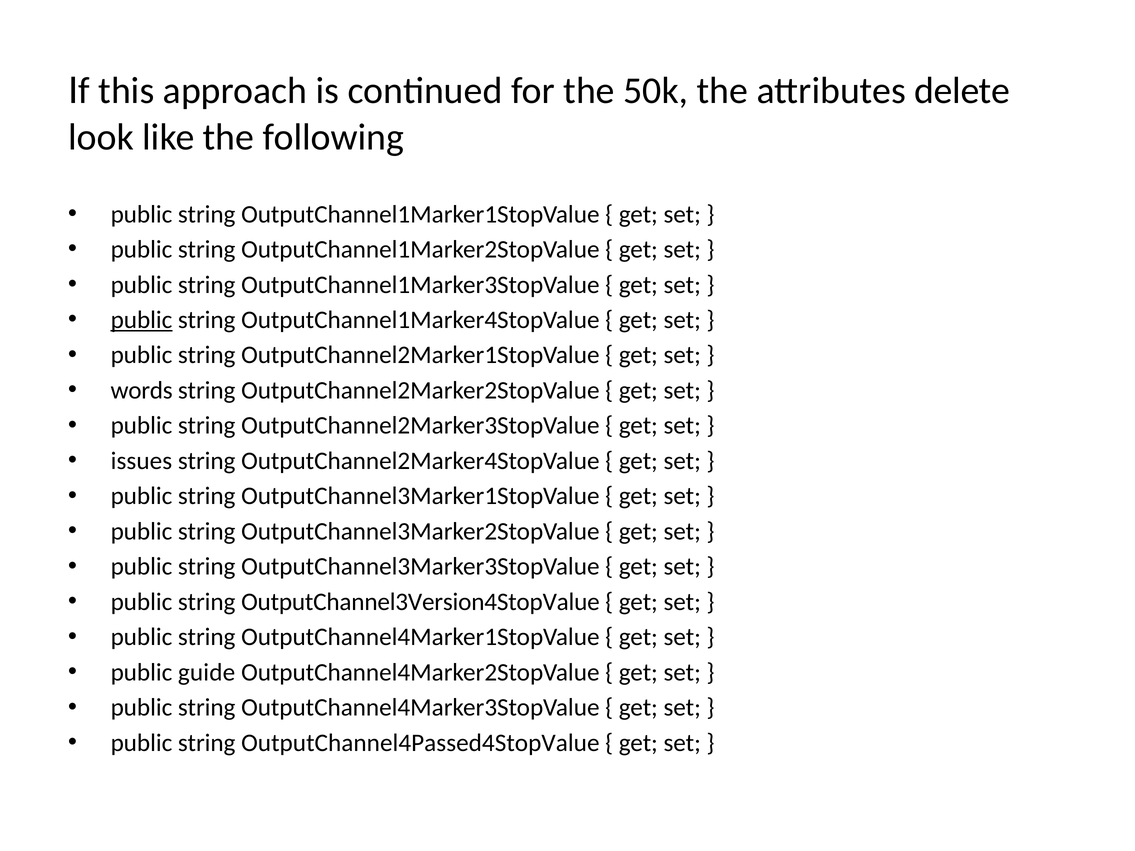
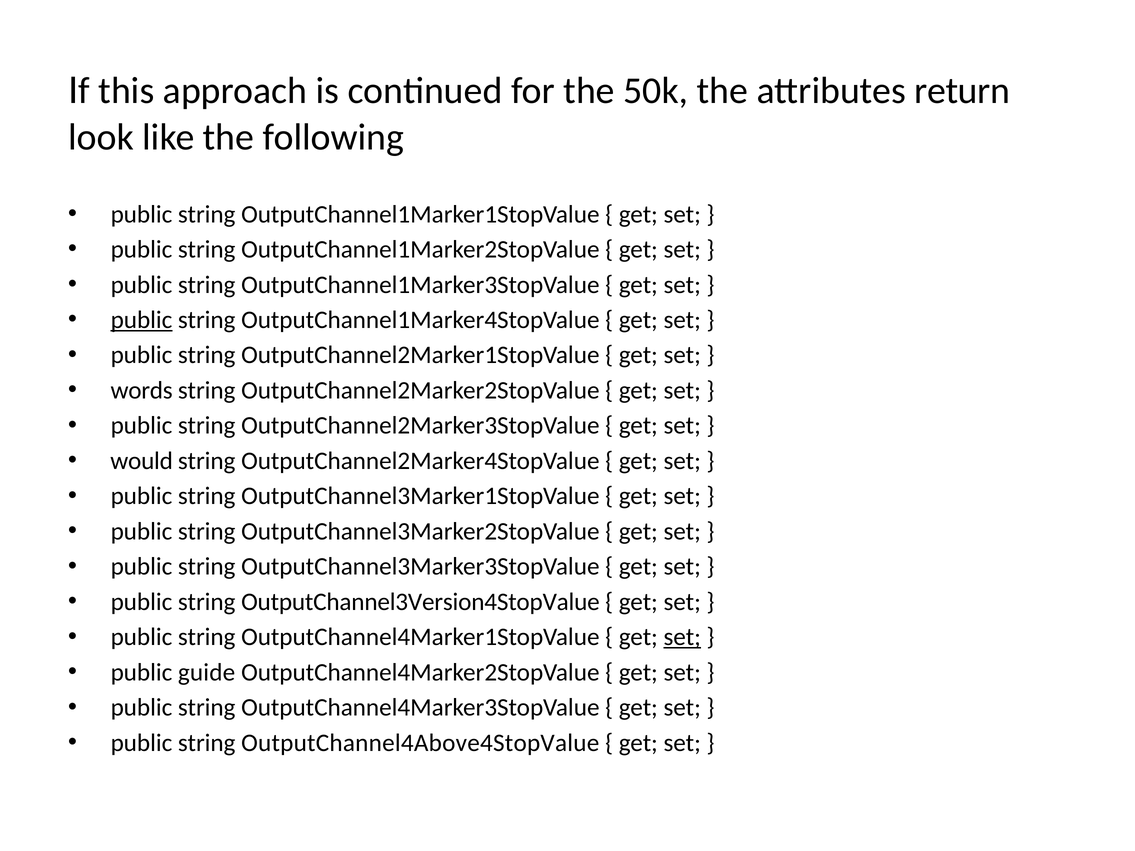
delete: delete -> return
issues: issues -> would
set at (682, 637) underline: none -> present
OutputChannel4Passed4StopValue: OutputChannel4Passed4StopValue -> OutputChannel4Above4StopValue
